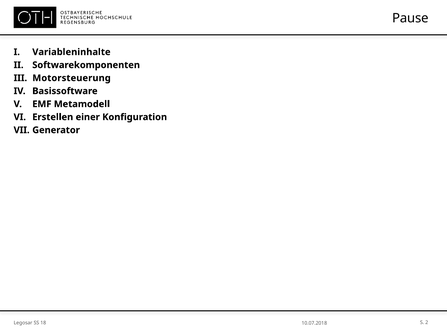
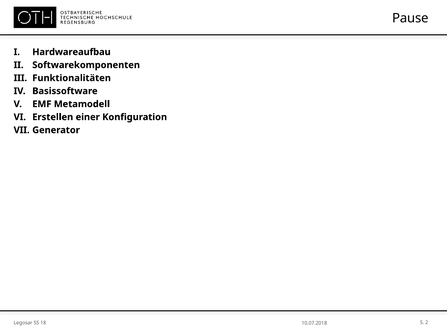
Variableninhalte: Variableninhalte -> Hardwareaufbau
Motorsteuerung: Motorsteuerung -> Funktionalitäten
